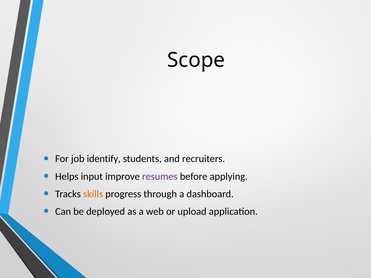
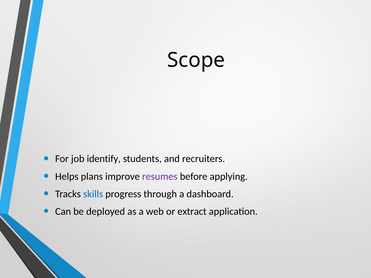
input: input -> plans
skills colour: orange -> blue
upload: upload -> extract
